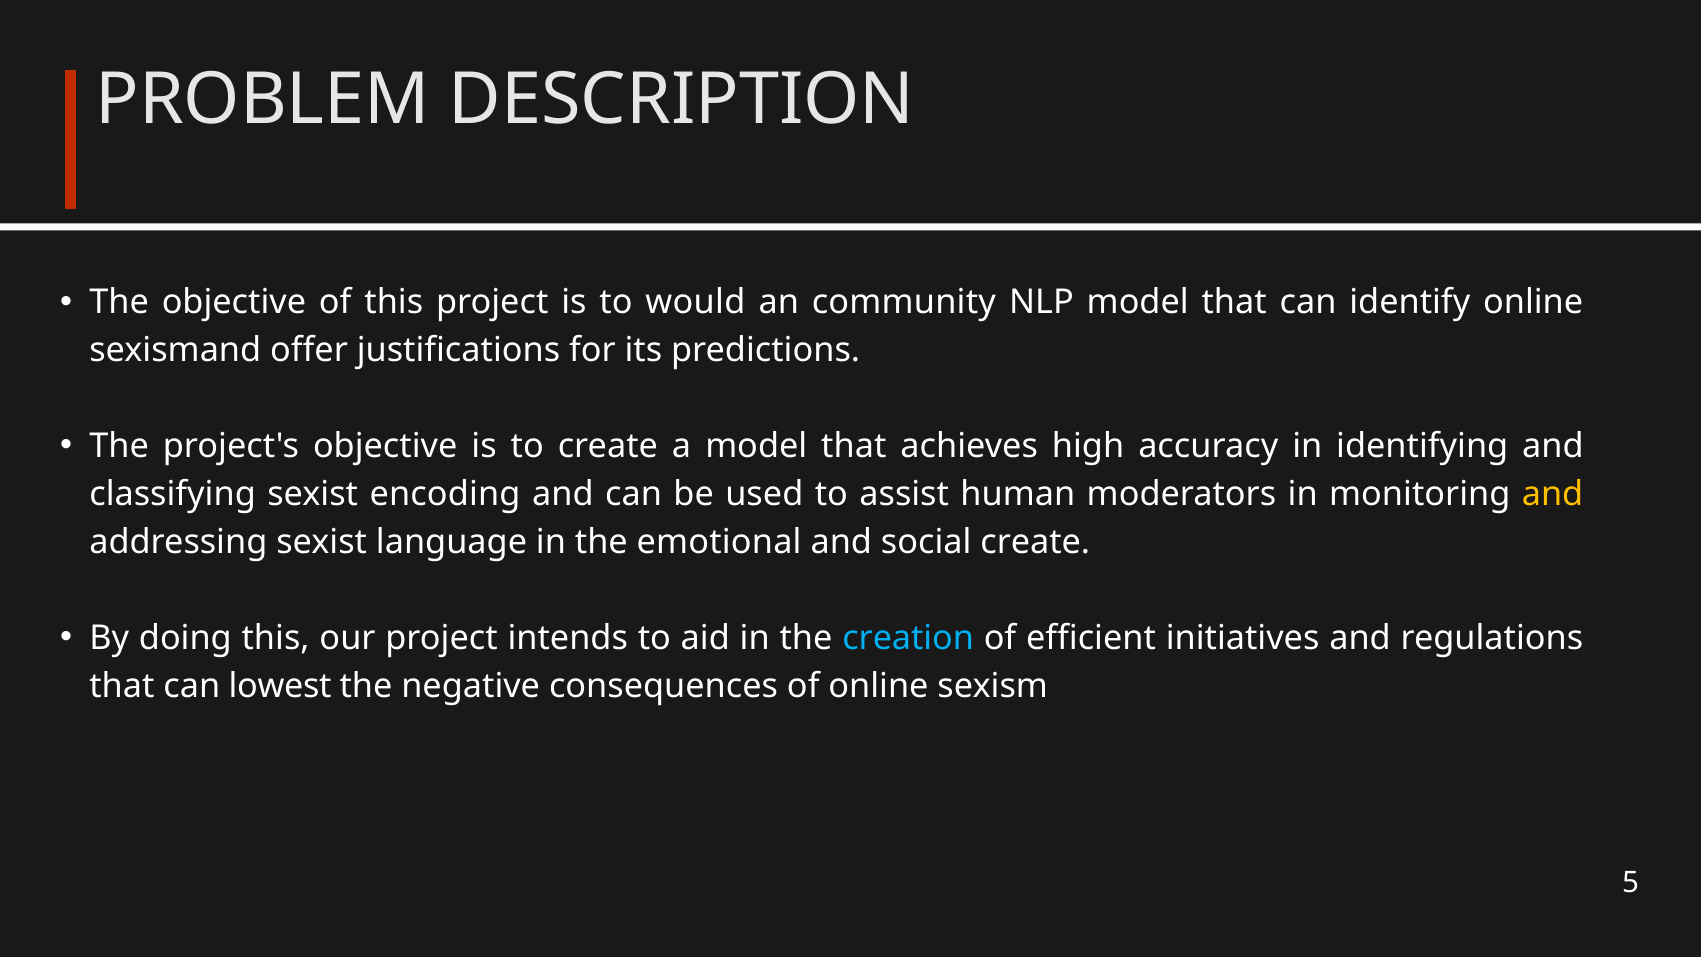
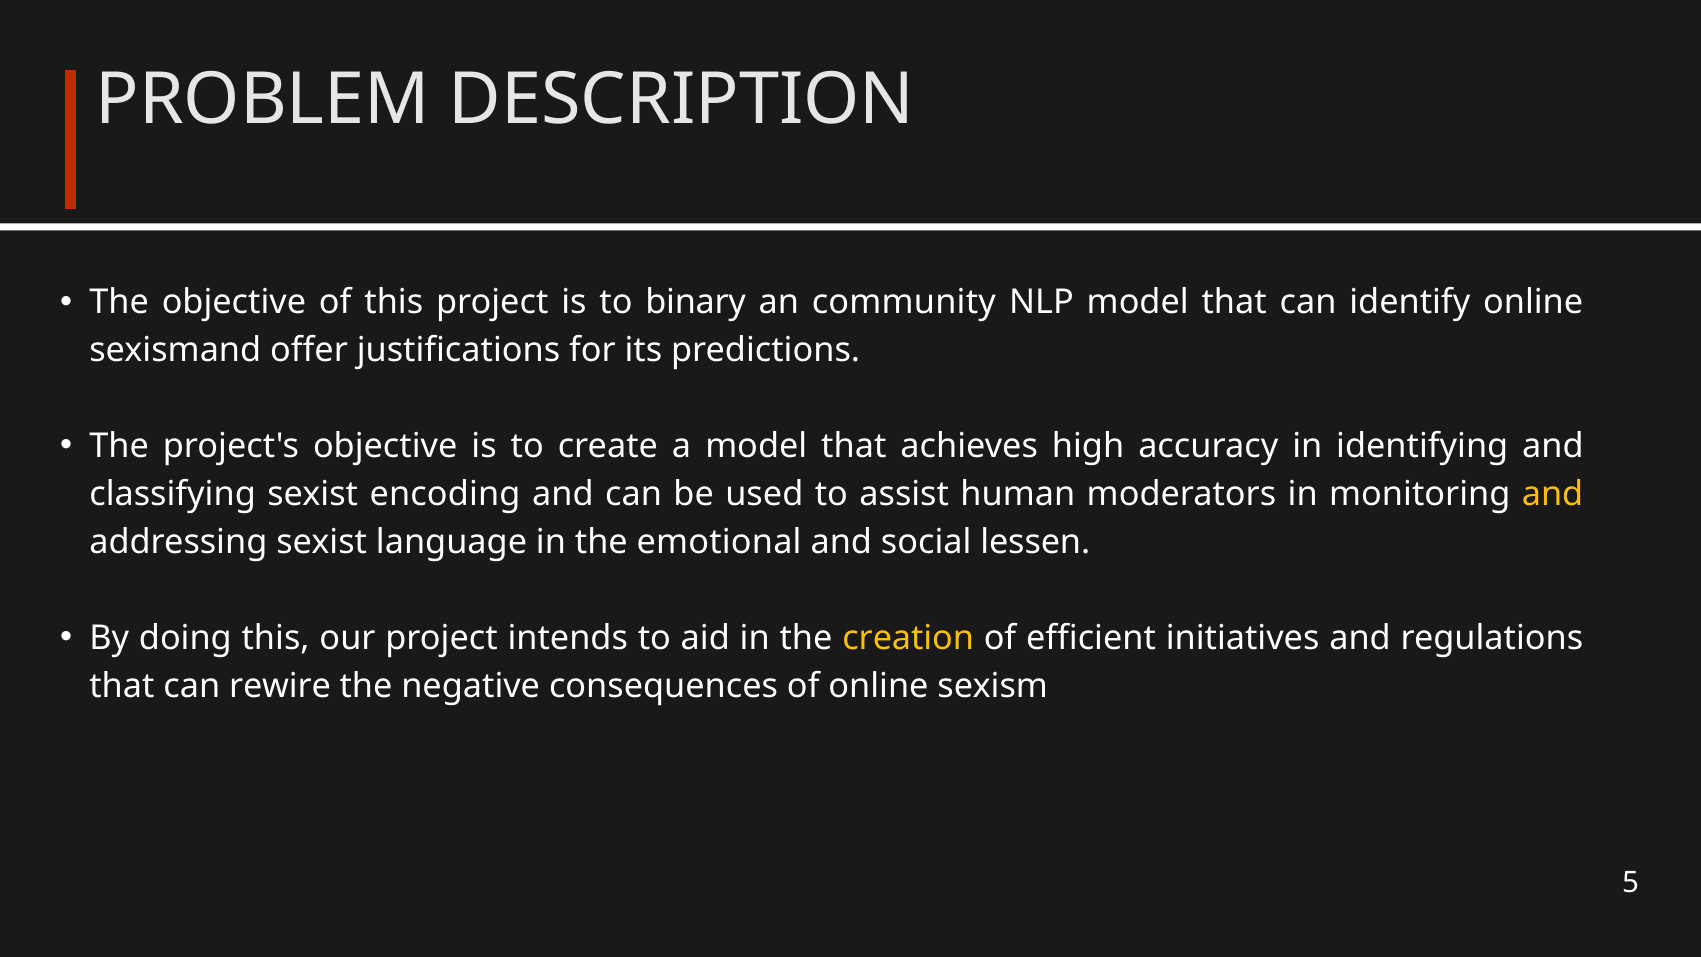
would: would -> binary
social create: create -> lessen
creation colour: light blue -> yellow
lowest: lowest -> rewire
